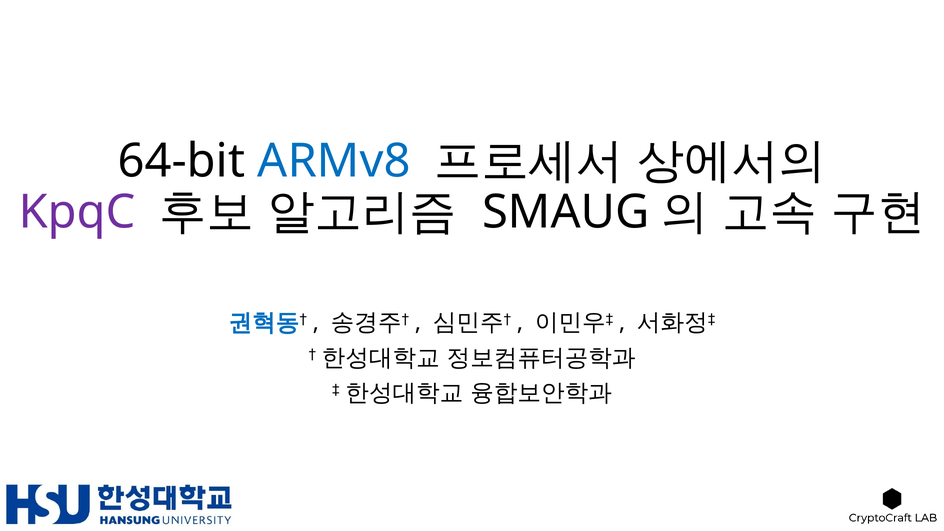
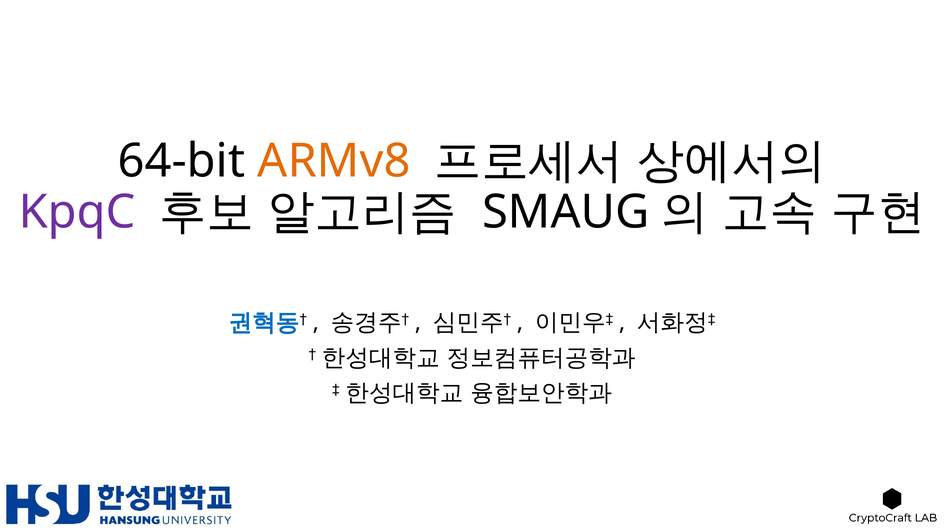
ARMv8 colour: blue -> orange
